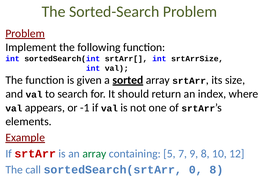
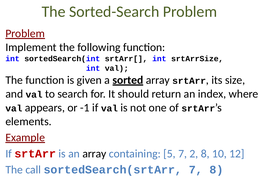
array at (94, 154) colour: green -> black
9: 9 -> 2
sortedSearch(srtArr 0: 0 -> 7
